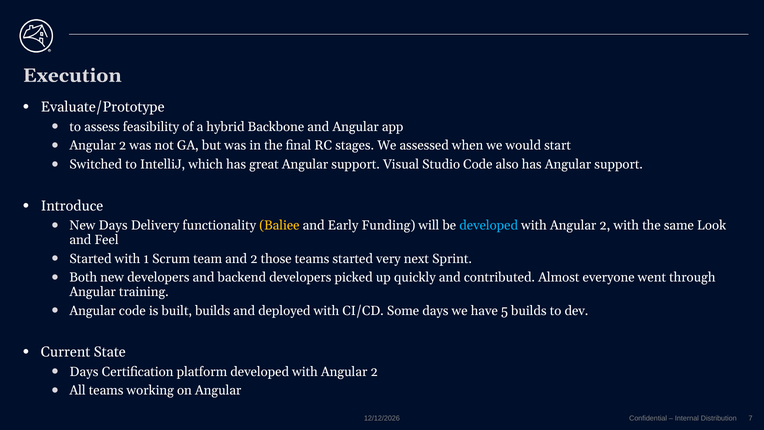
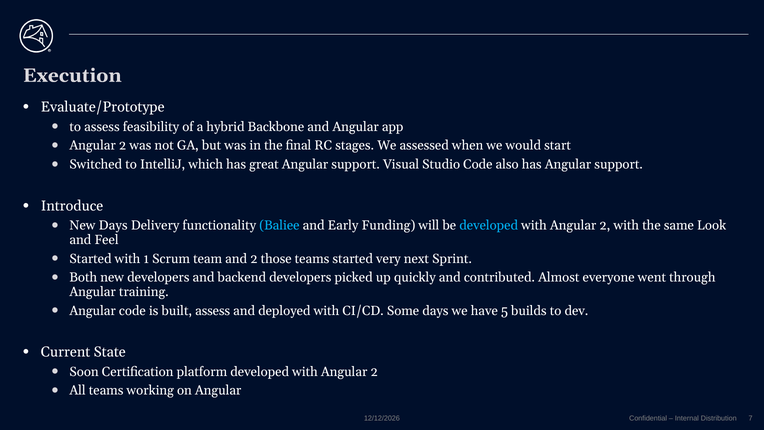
Baliee colour: yellow -> light blue
built builds: builds -> assess
Days at (84, 372): Days -> Soon
